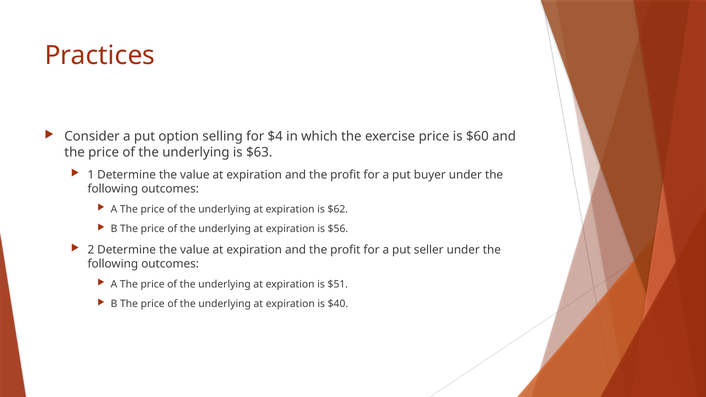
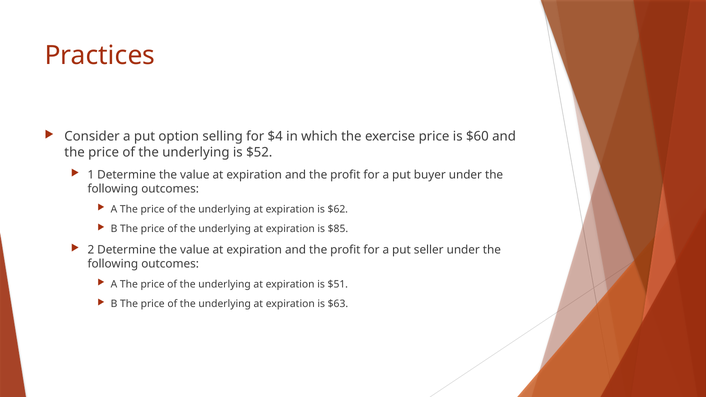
$63: $63 -> $52
$56: $56 -> $85
$40: $40 -> $63
